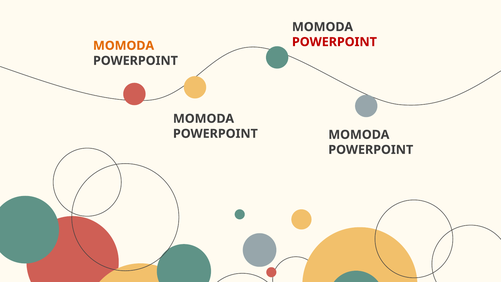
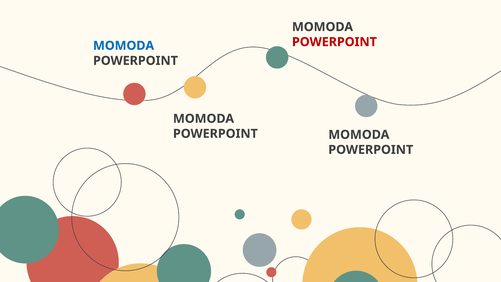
MOMODA at (124, 46) colour: orange -> blue
